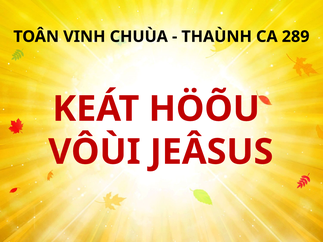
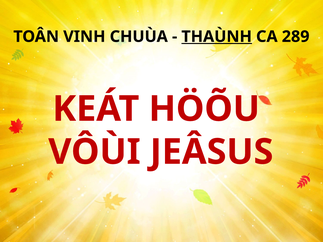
THAÙNH underline: none -> present
